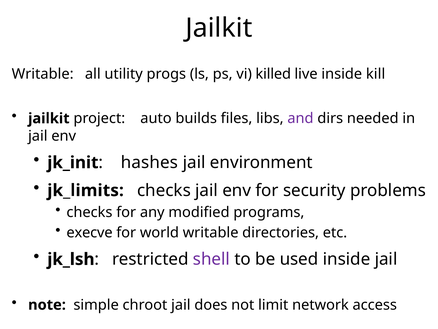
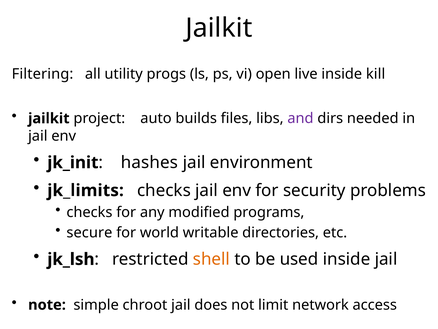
Writable at (43, 74): Writable -> Filtering
killed: killed -> open
execve: execve -> secure
shell colour: purple -> orange
